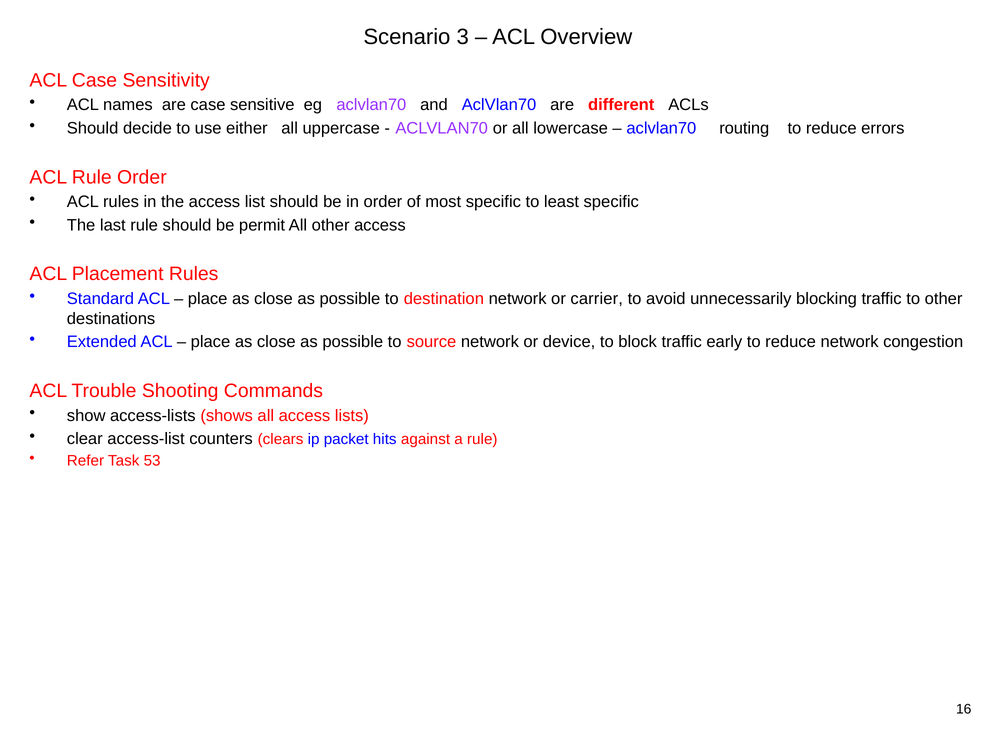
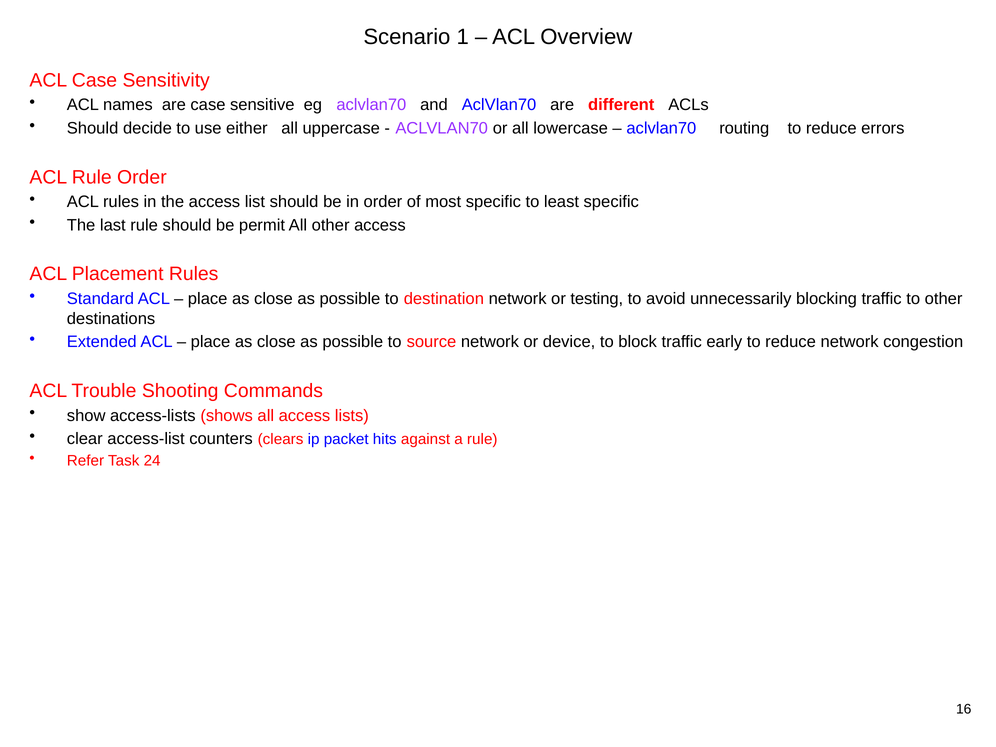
3: 3 -> 1
carrier: carrier -> testing
53: 53 -> 24
